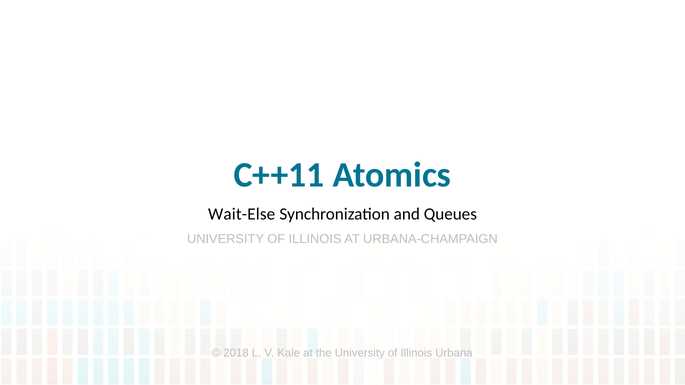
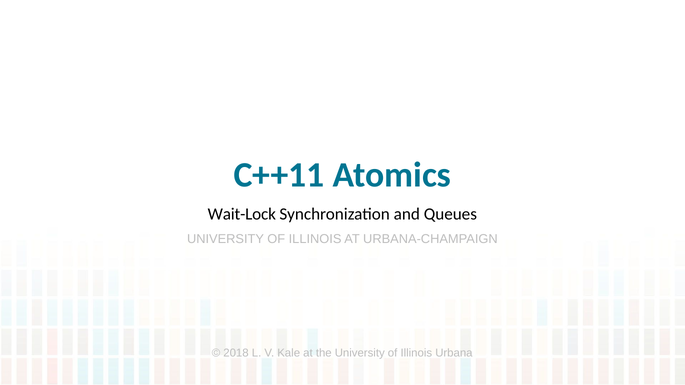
Wait-Else: Wait-Else -> Wait-Lock
